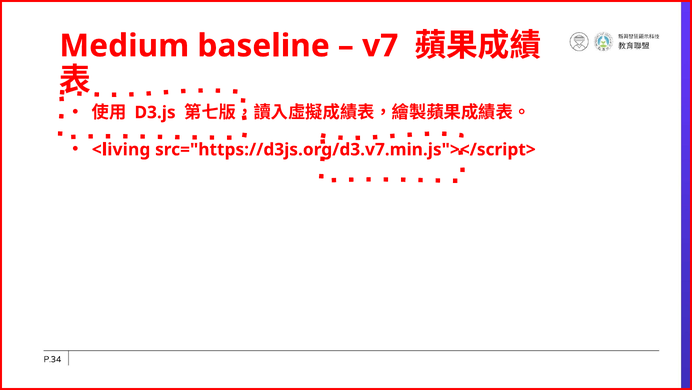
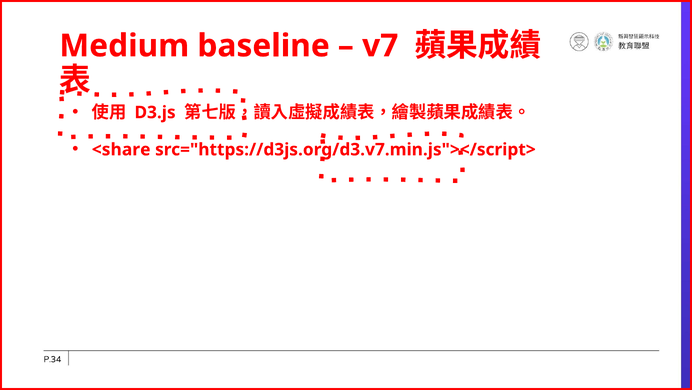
<living: <living -> <share
